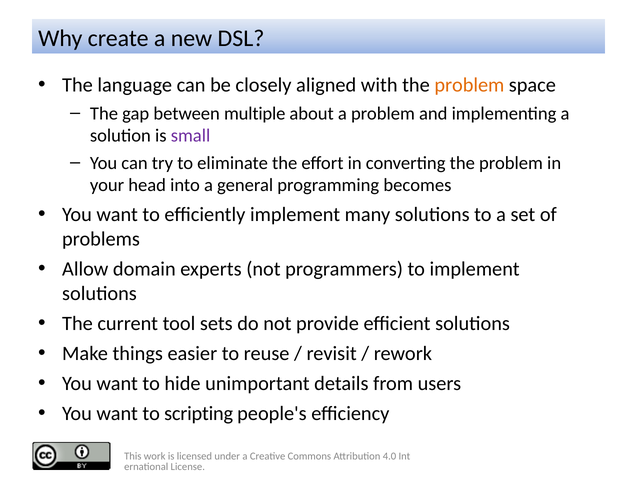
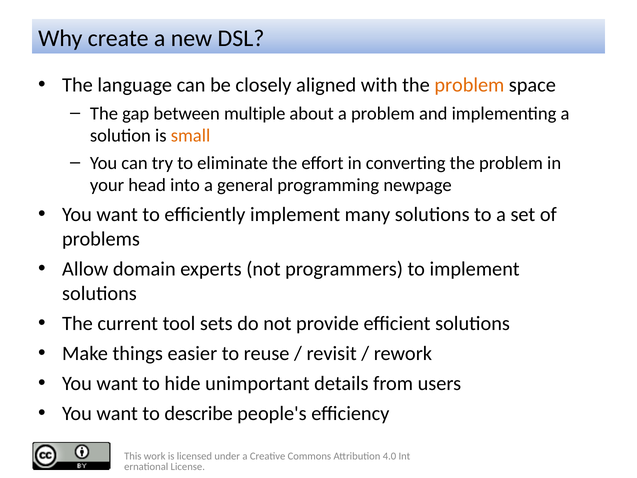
small colour: purple -> orange
becomes: becomes -> newpage
scripting: scripting -> describe
